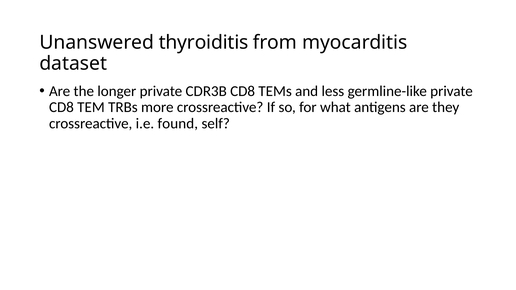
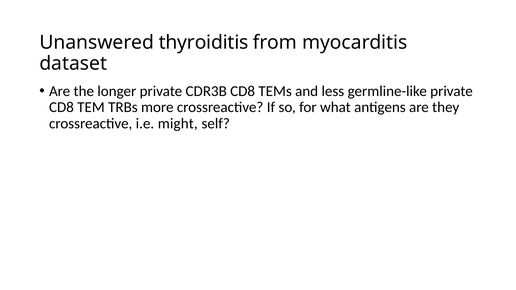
found: found -> might
